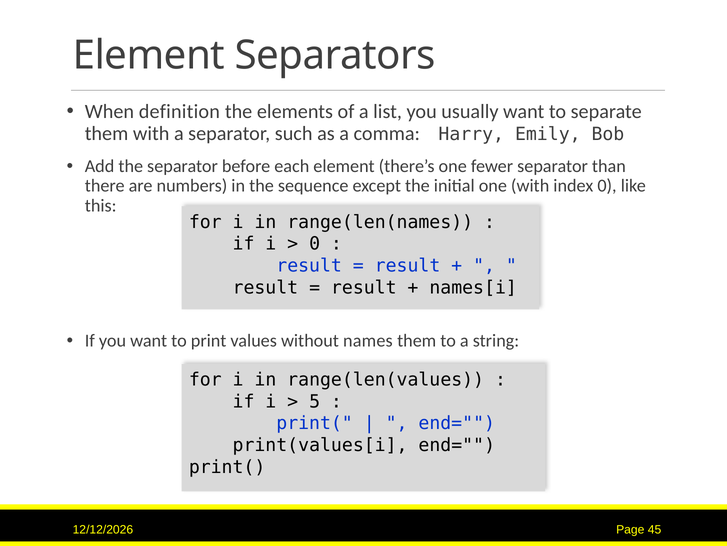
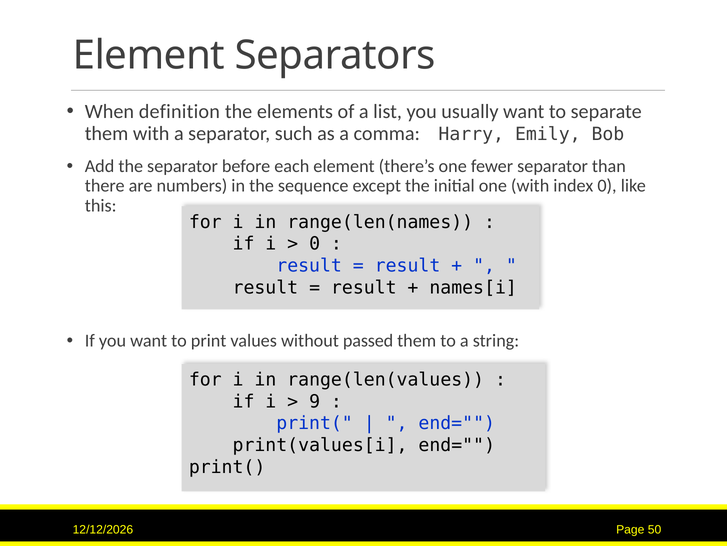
names: names -> passed
5: 5 -> 9
45: 45 -> 50
